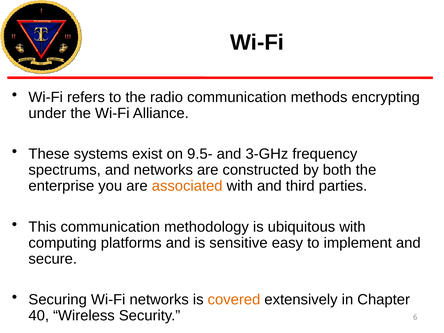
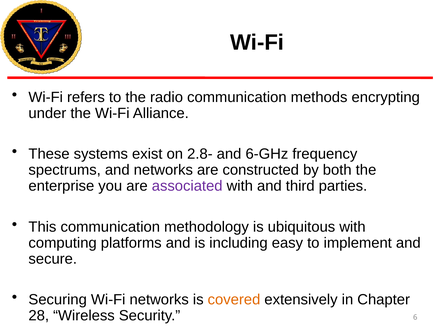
9.5-: 9.5- -> 2.8-
3-GHz: 3-GHz -> 6-GHz
associated colour: orange -> purple
sensitive: sensitive -> including
40: 40 -> 28
